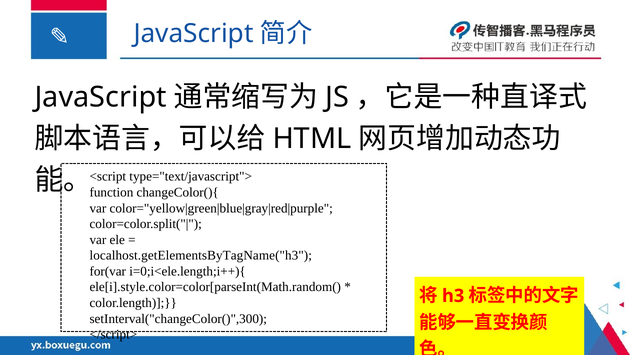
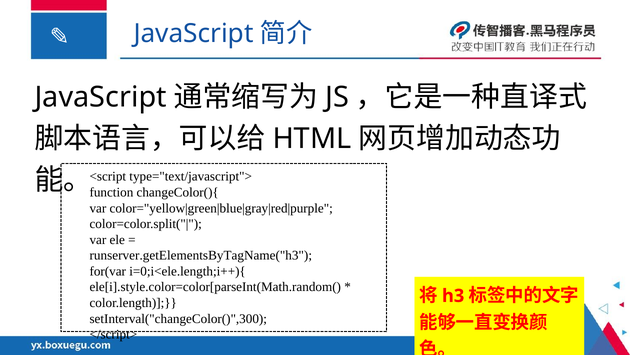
localhost.getElementsByTagName("h3: localhost.getElementsByTagName("h3 -> runserver.getElementsByTagName("h3
